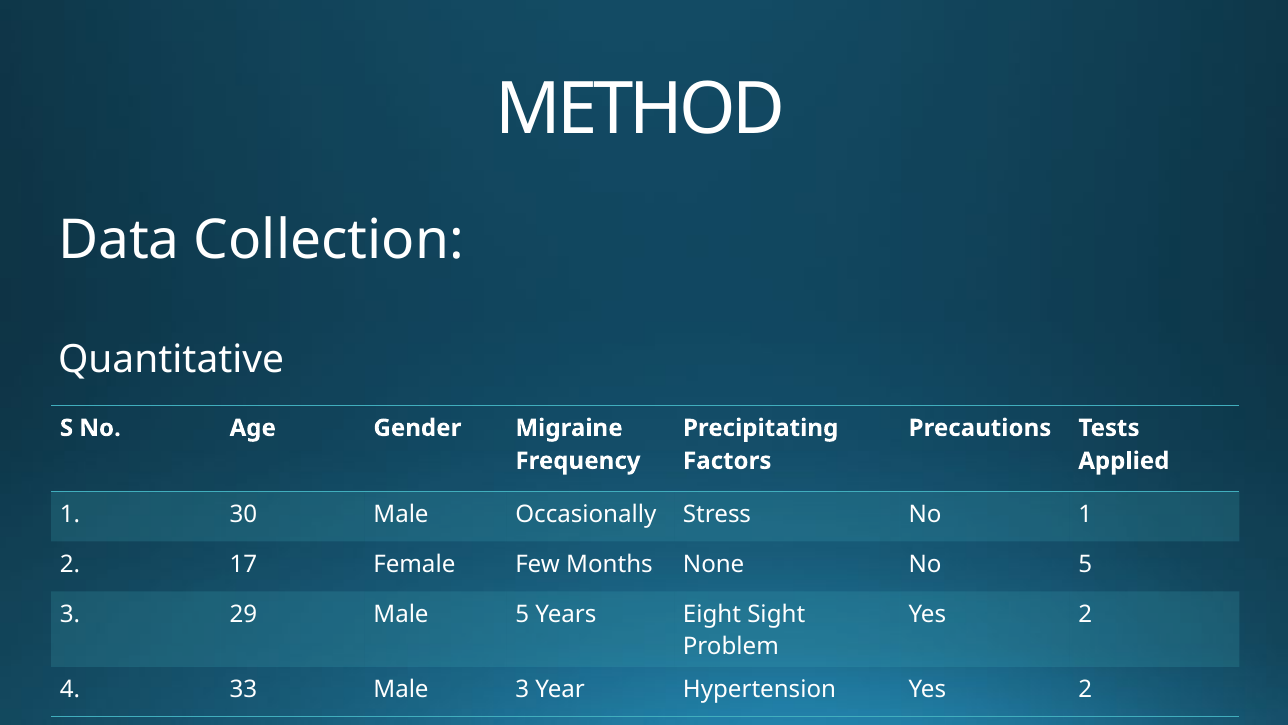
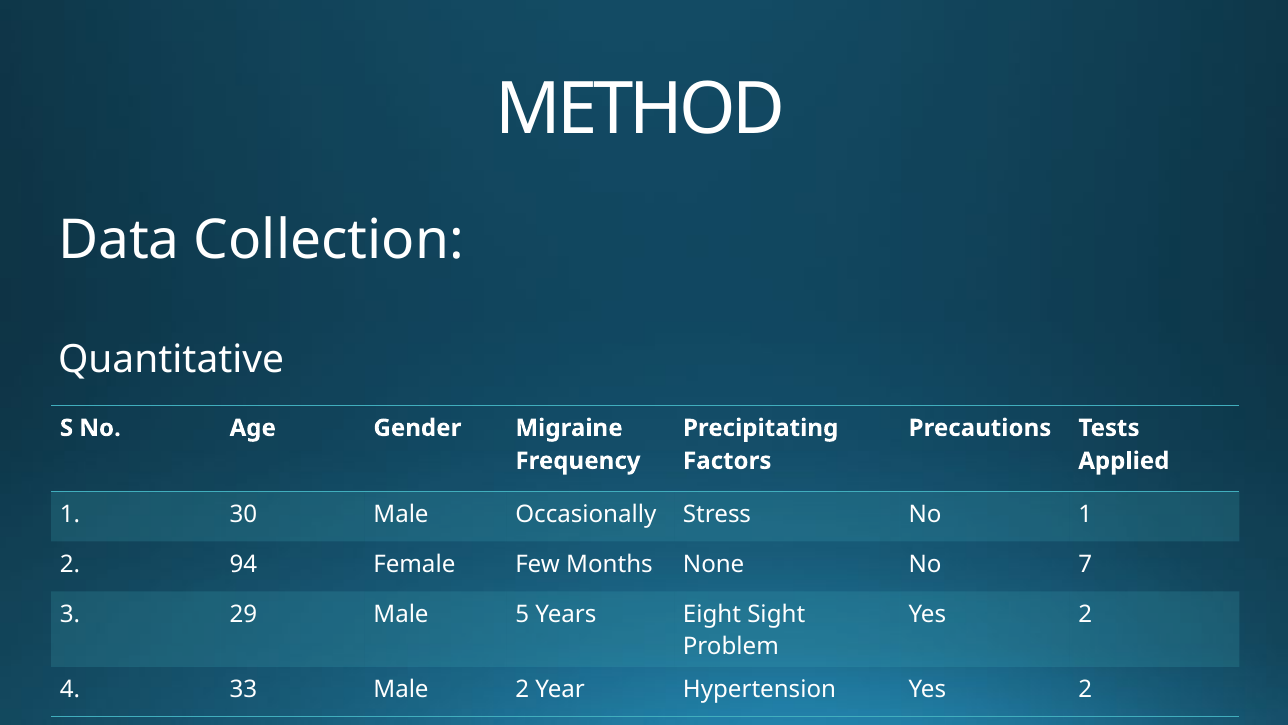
17: 17 -> 94
No 5: 5 -> 7
Male 3: 3 -> 2
